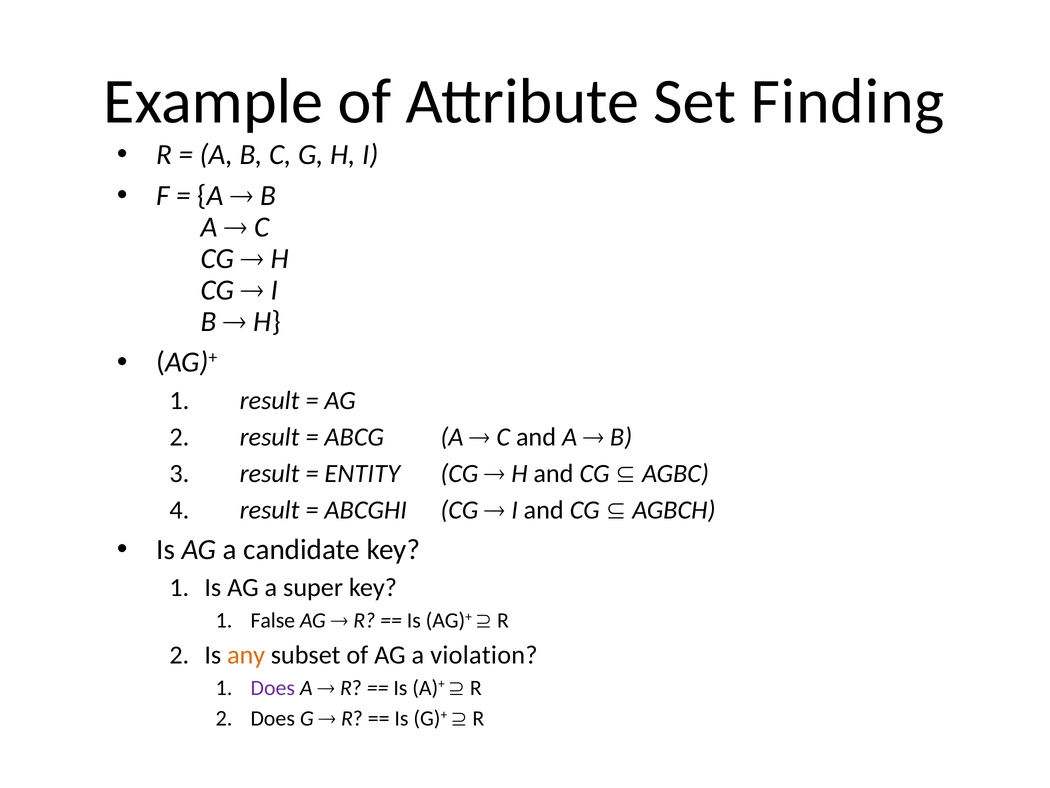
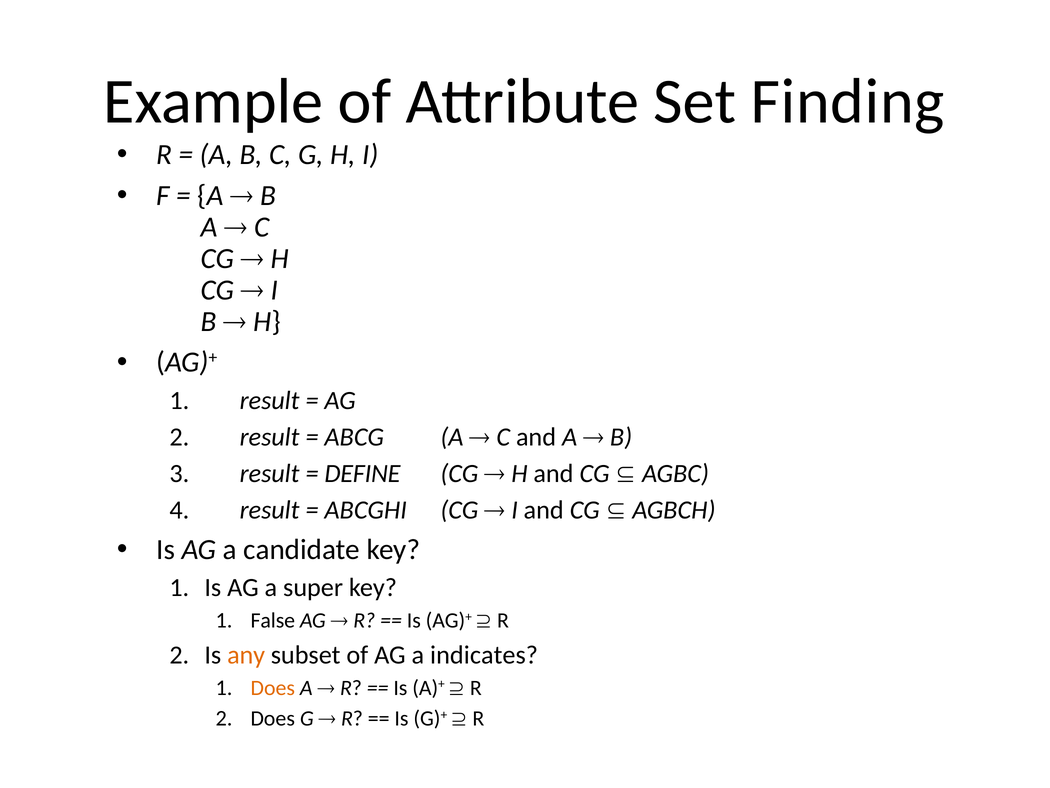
ENTITY: ENTITY -> DEFINE
violation: violation -> indicates
Does at (273, 687) colour: purple -> orange
